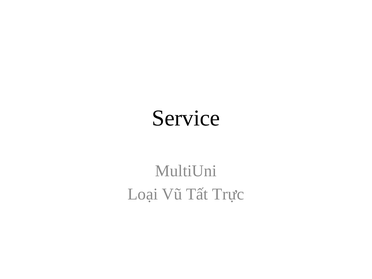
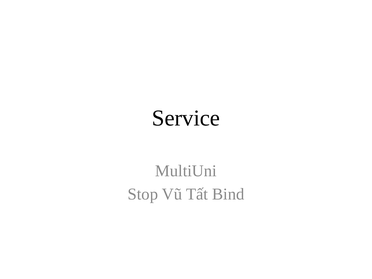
Loại: Loại -> Stop
Trực: Trực -> Bind
